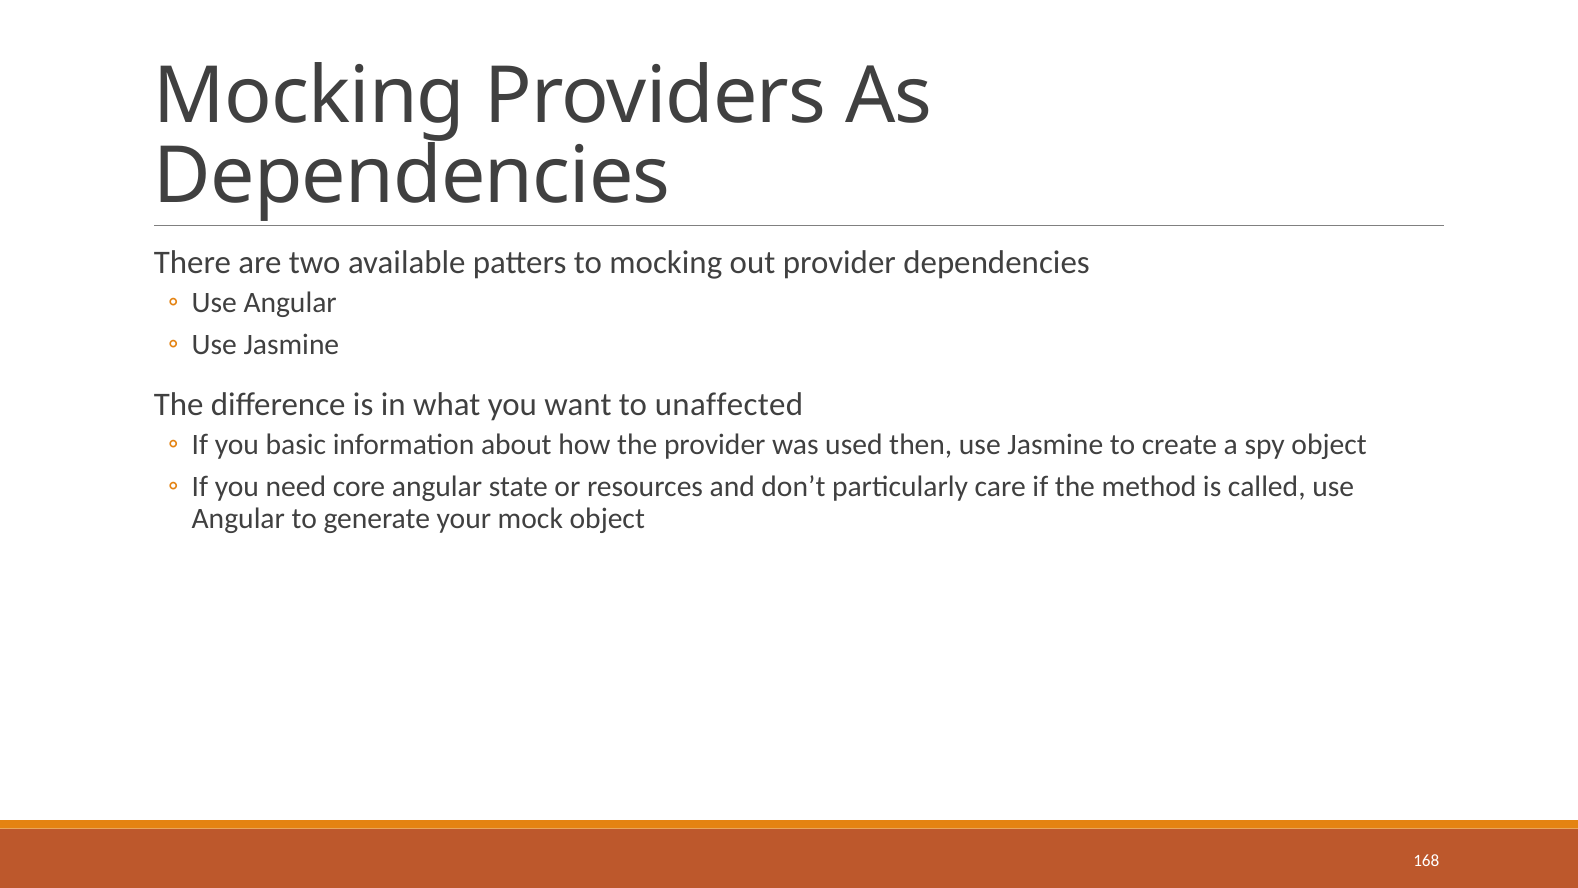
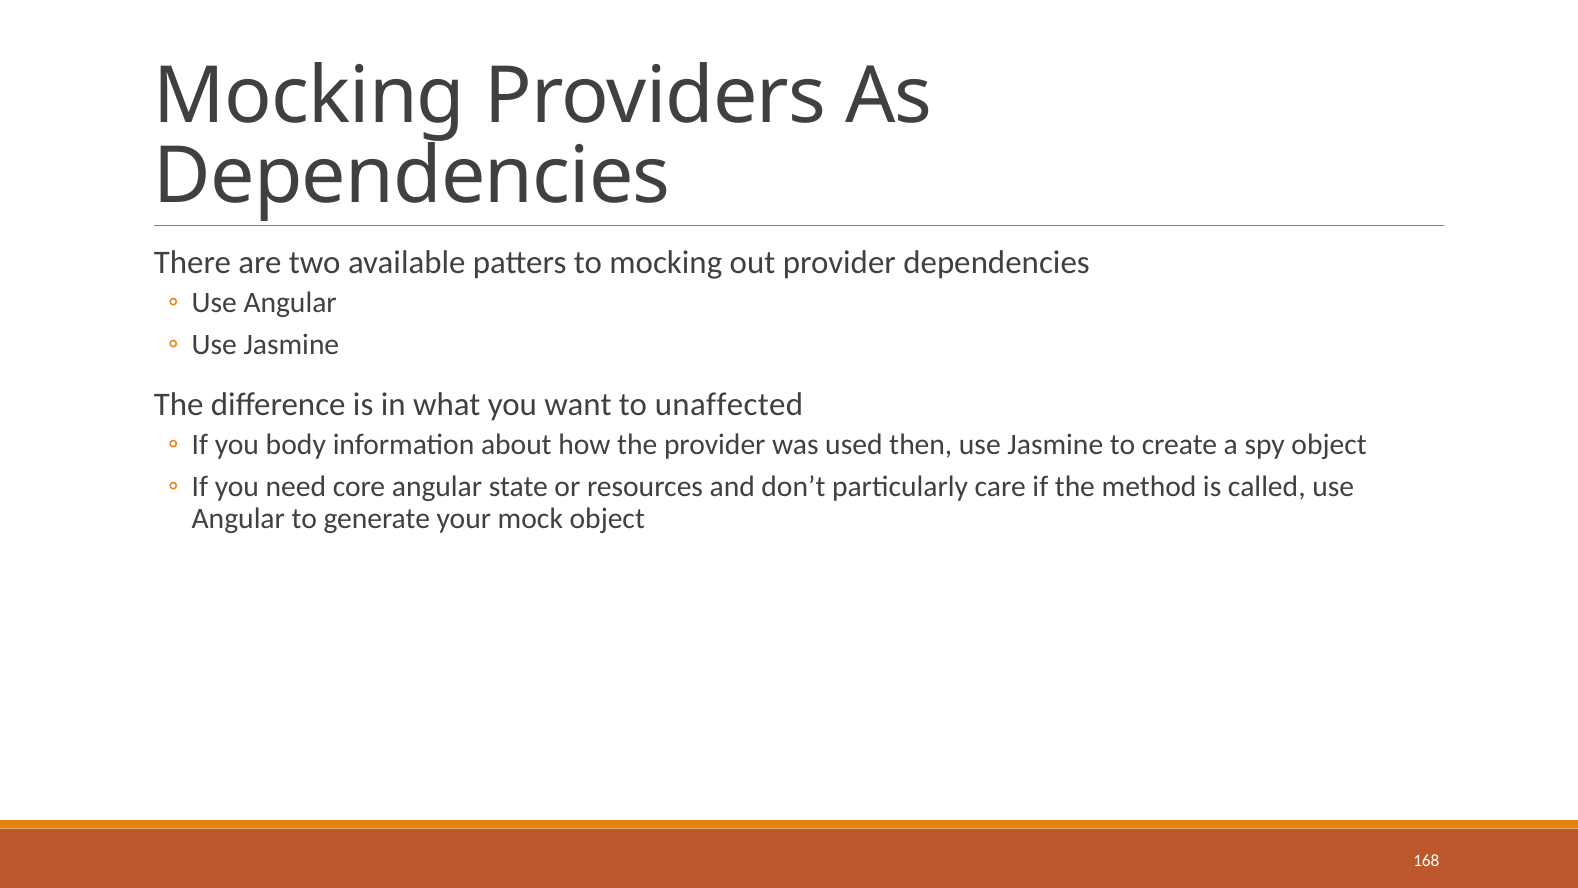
basic: basic -> body
